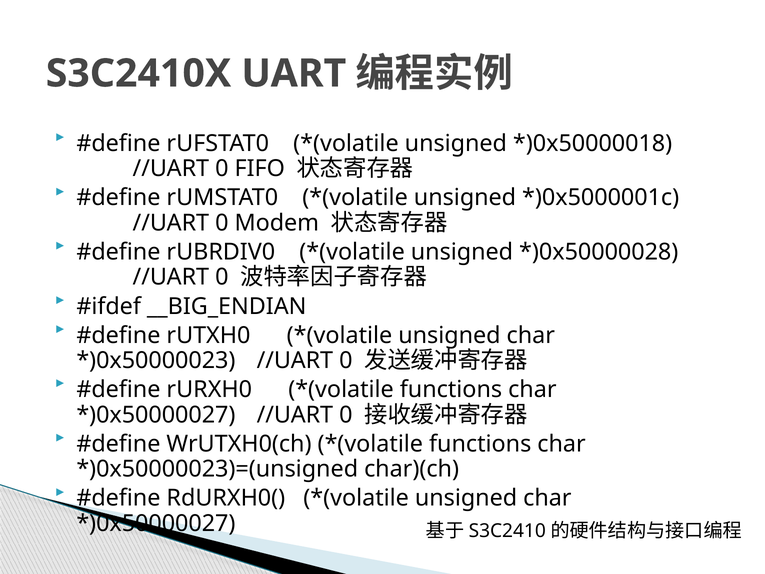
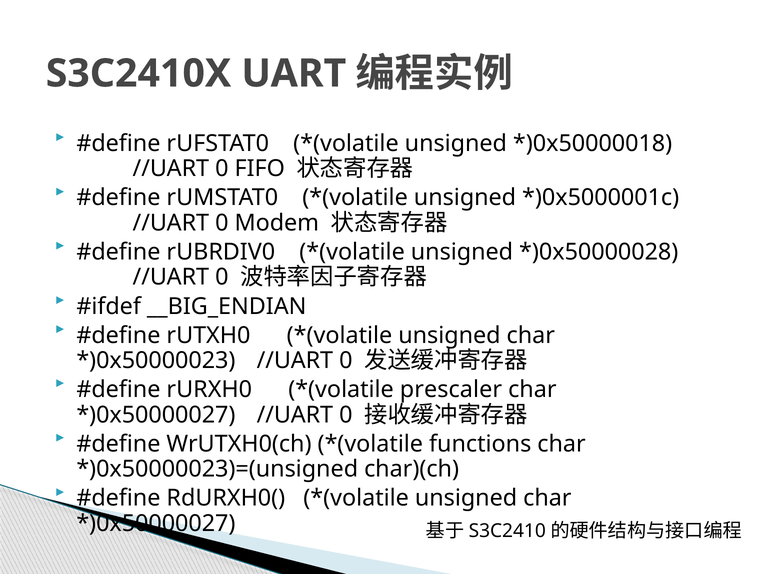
functions at (451, 389): functions -> prescaler
